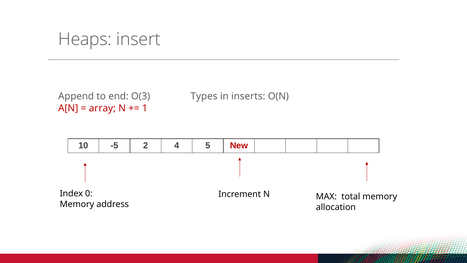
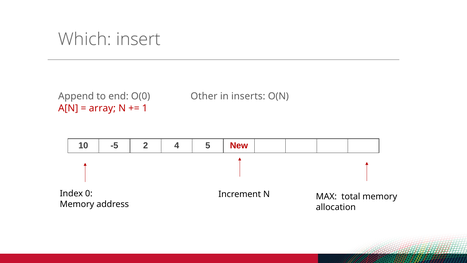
Heaps: Heaps -> Which
Types: Types -> Other
O(3: O(3 -> O(0
